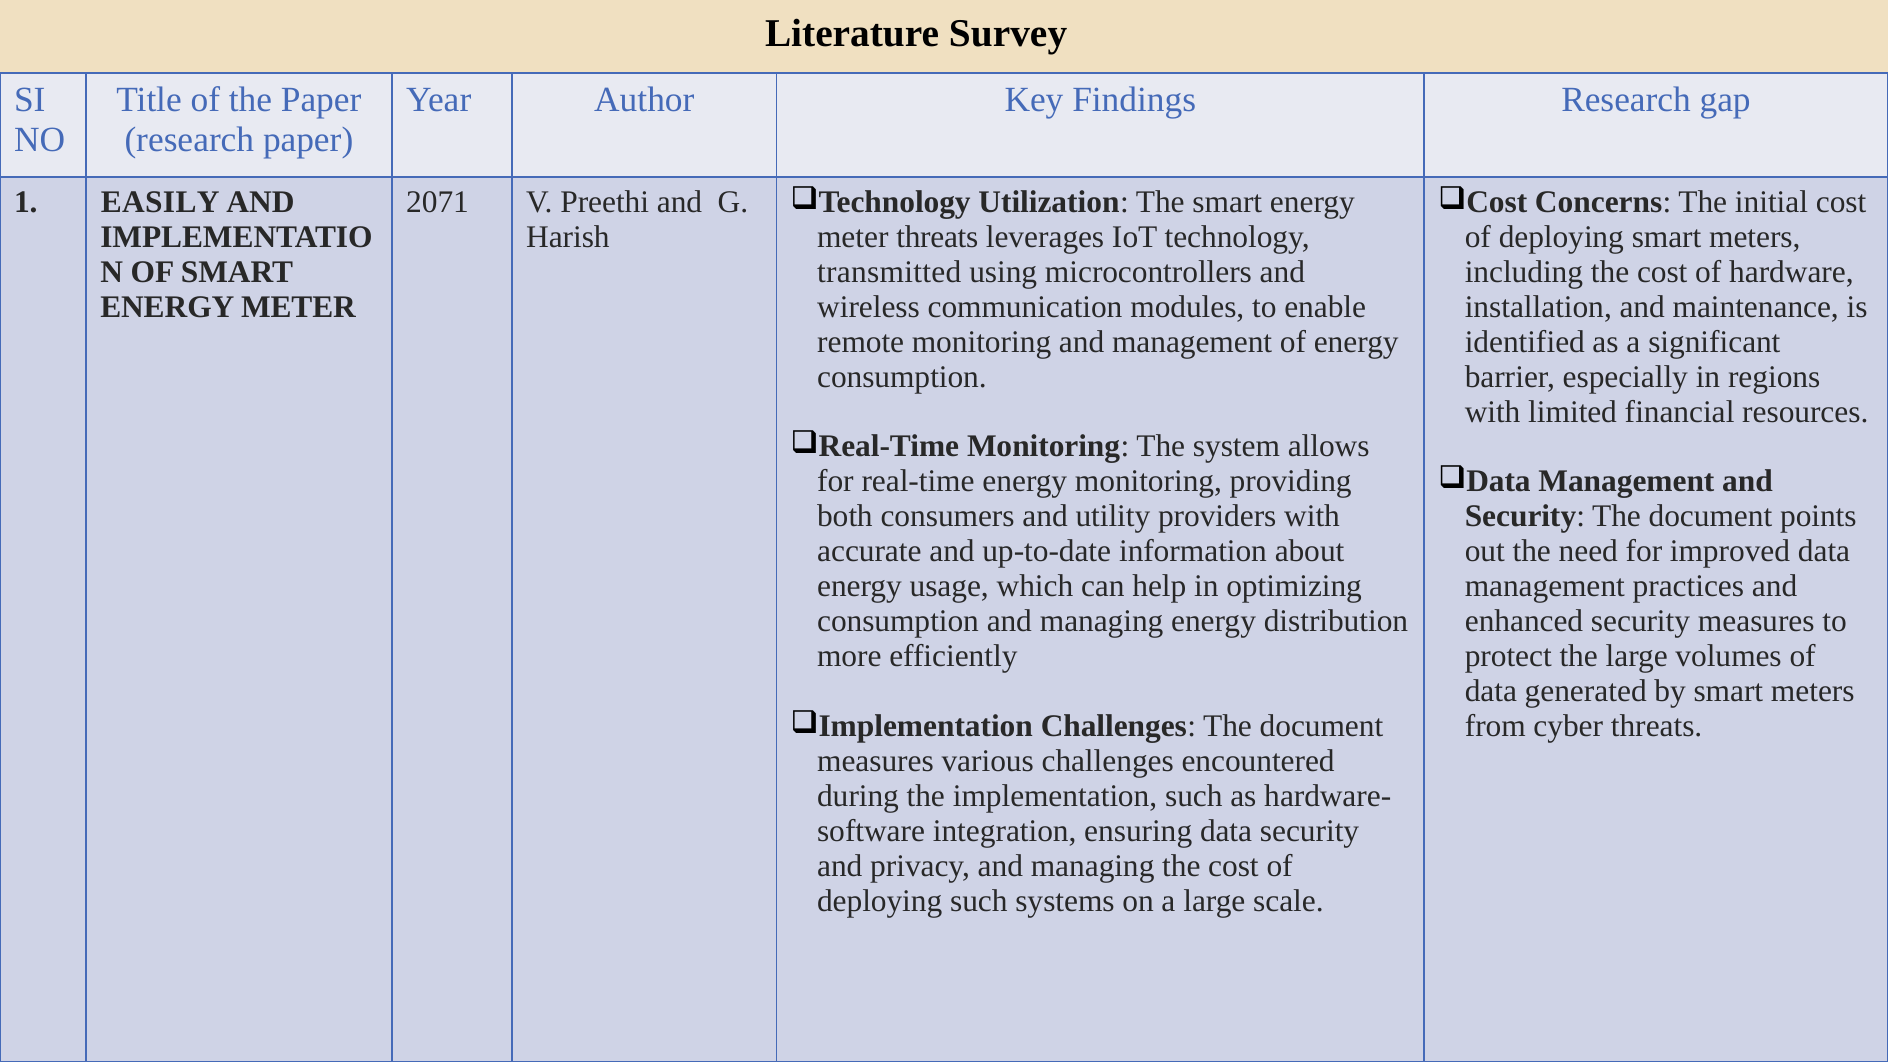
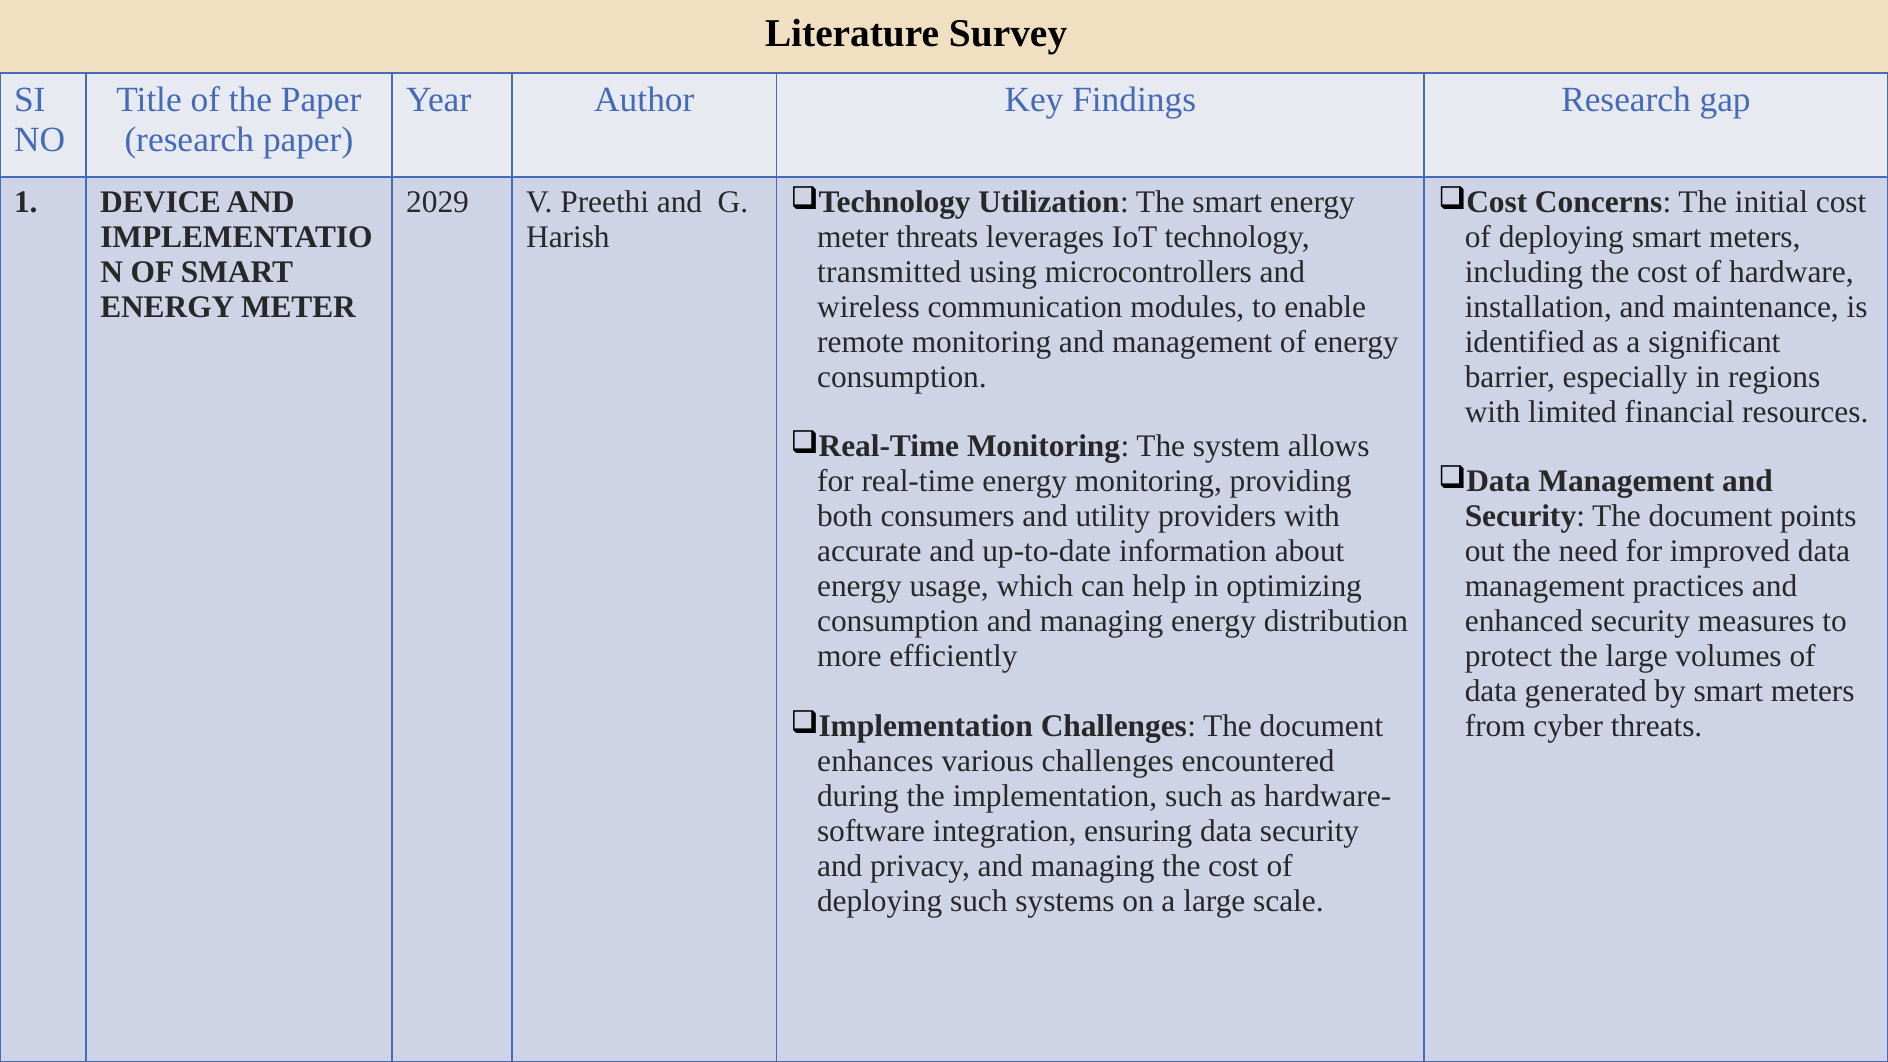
EASILY: EASILY -> DEVICE
2071: 2071 -> 2029
measures at (875, 761): measures -> enhances
